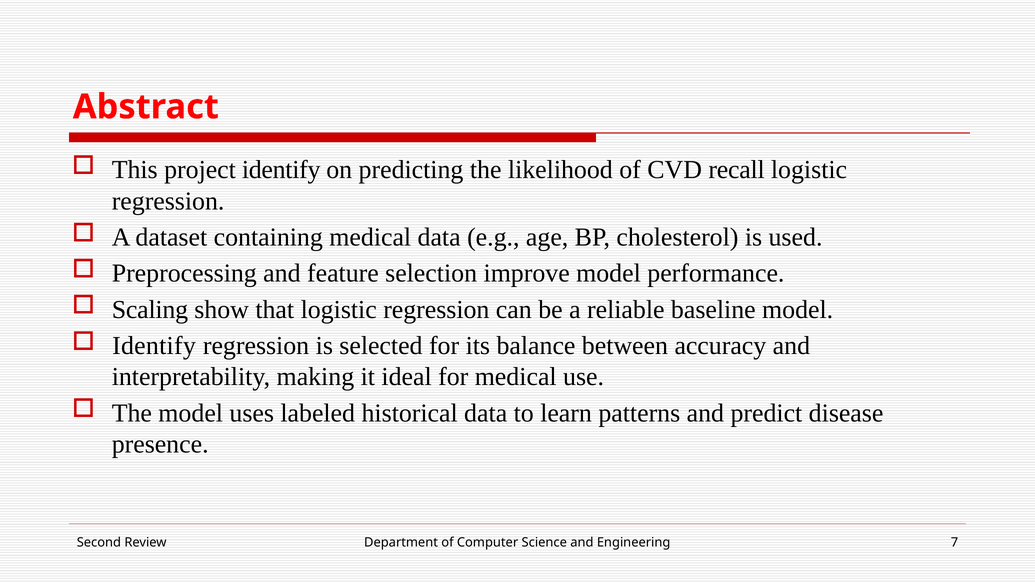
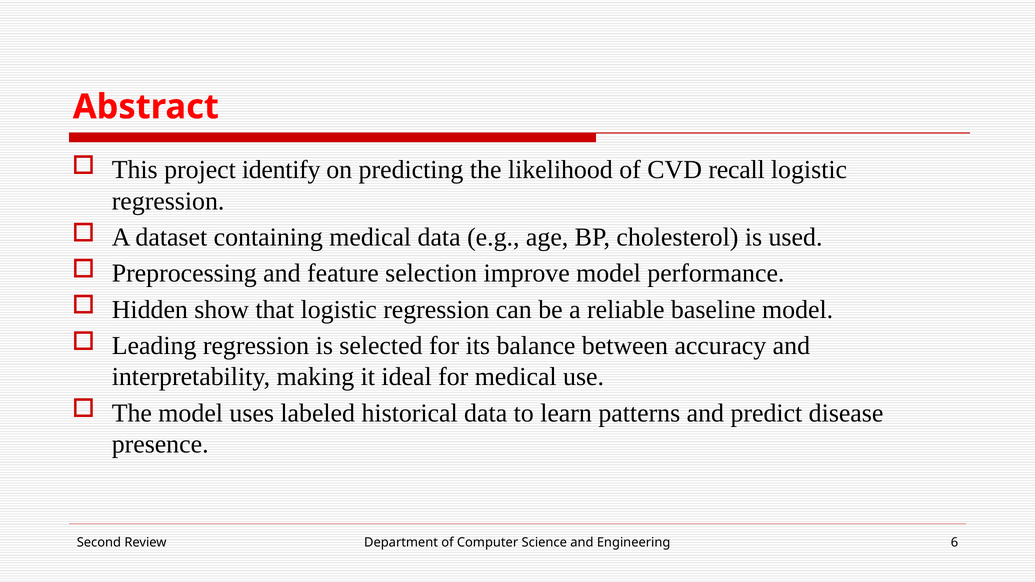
Scaling: Scaling -> Hidden
Identify at (154, 346): Identify -> Leading
7: 7 -> 6
